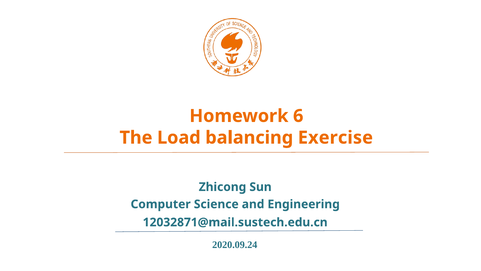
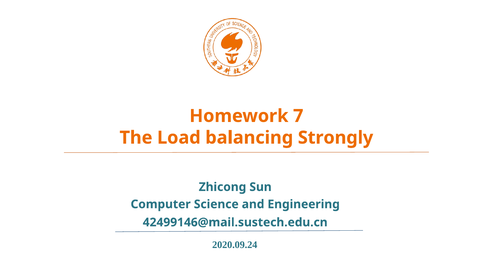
6: 6 -> 7
Exercise: Exercise -> Strongly
12032871@mail.sustech.edu.cn: 12032871@mail.sustech.edu.cn -> 42499146@mail.sustech.edu.cn
